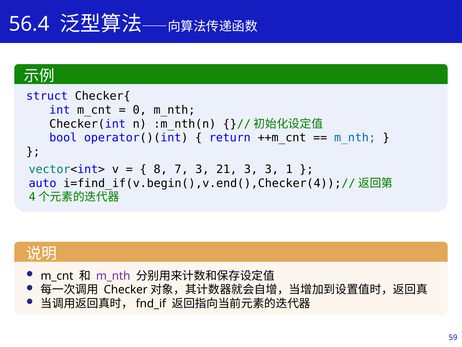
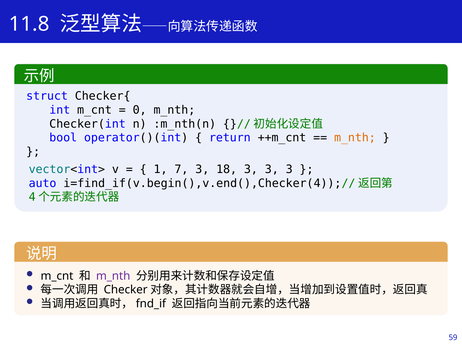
56.4: 56.4 -> 11.8
m_nth at (355, 138) colour: blue -> orange
8: 8 -> 1
21: 21 -> 18
3 3 1: 1 -> 3
